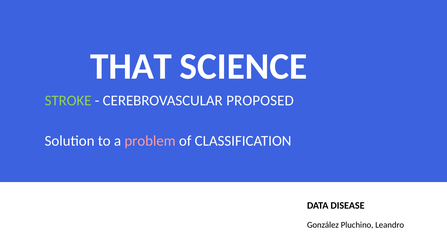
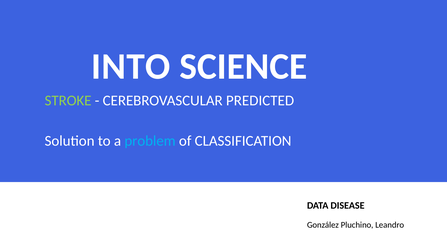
THAT: THAT -> INTO
PROPOSED: PROPOSED -> PREDICTED
problem colour: pink -> light blue
